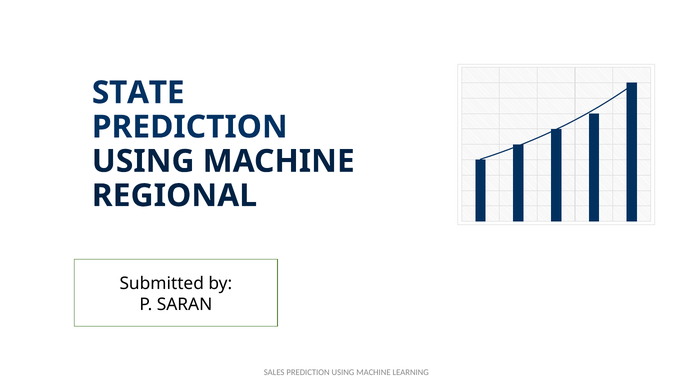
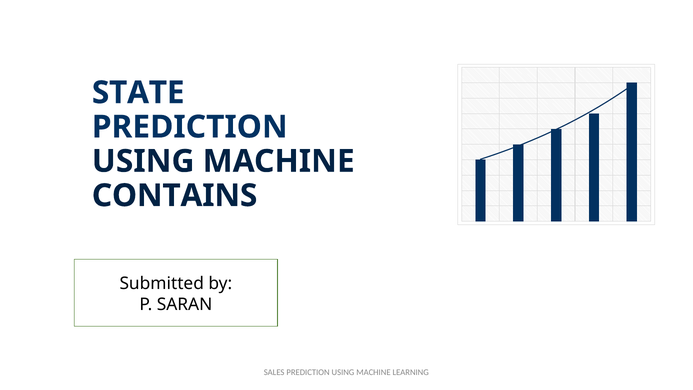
REGIONAL: REGIONAL -> CONTAINS
